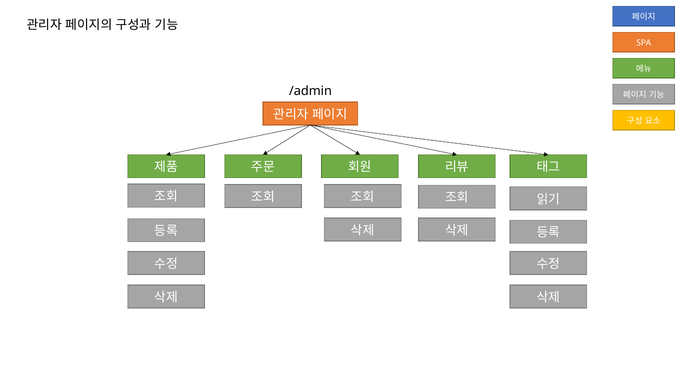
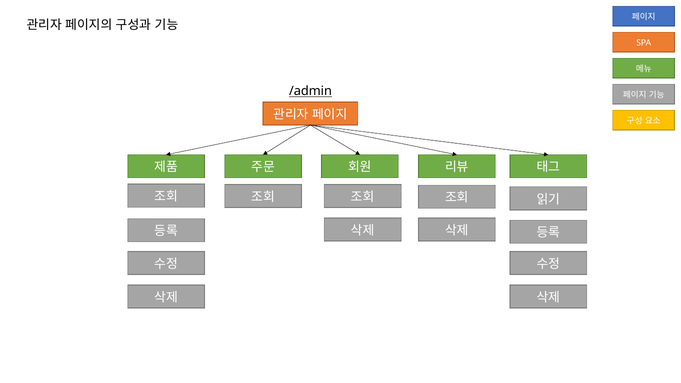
/admin underline: none -> present
